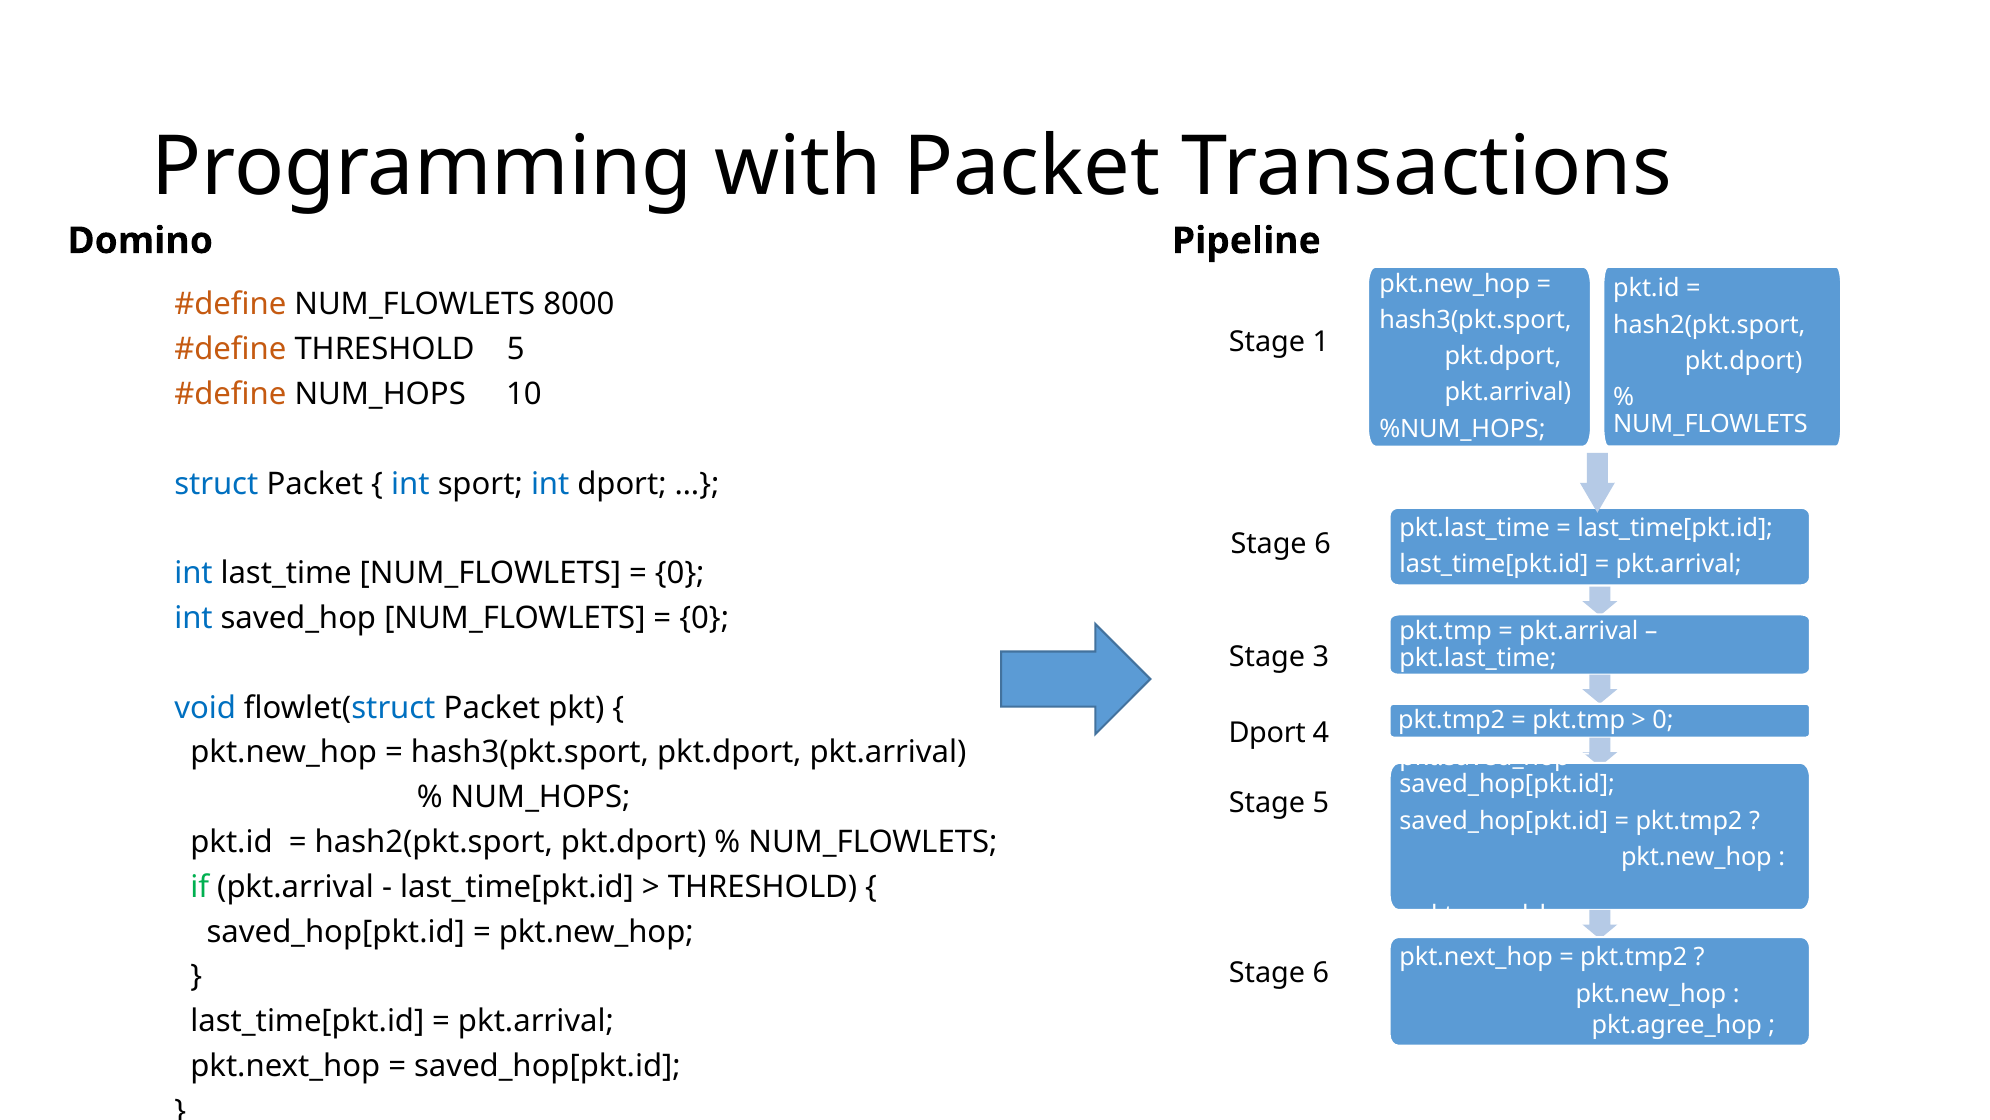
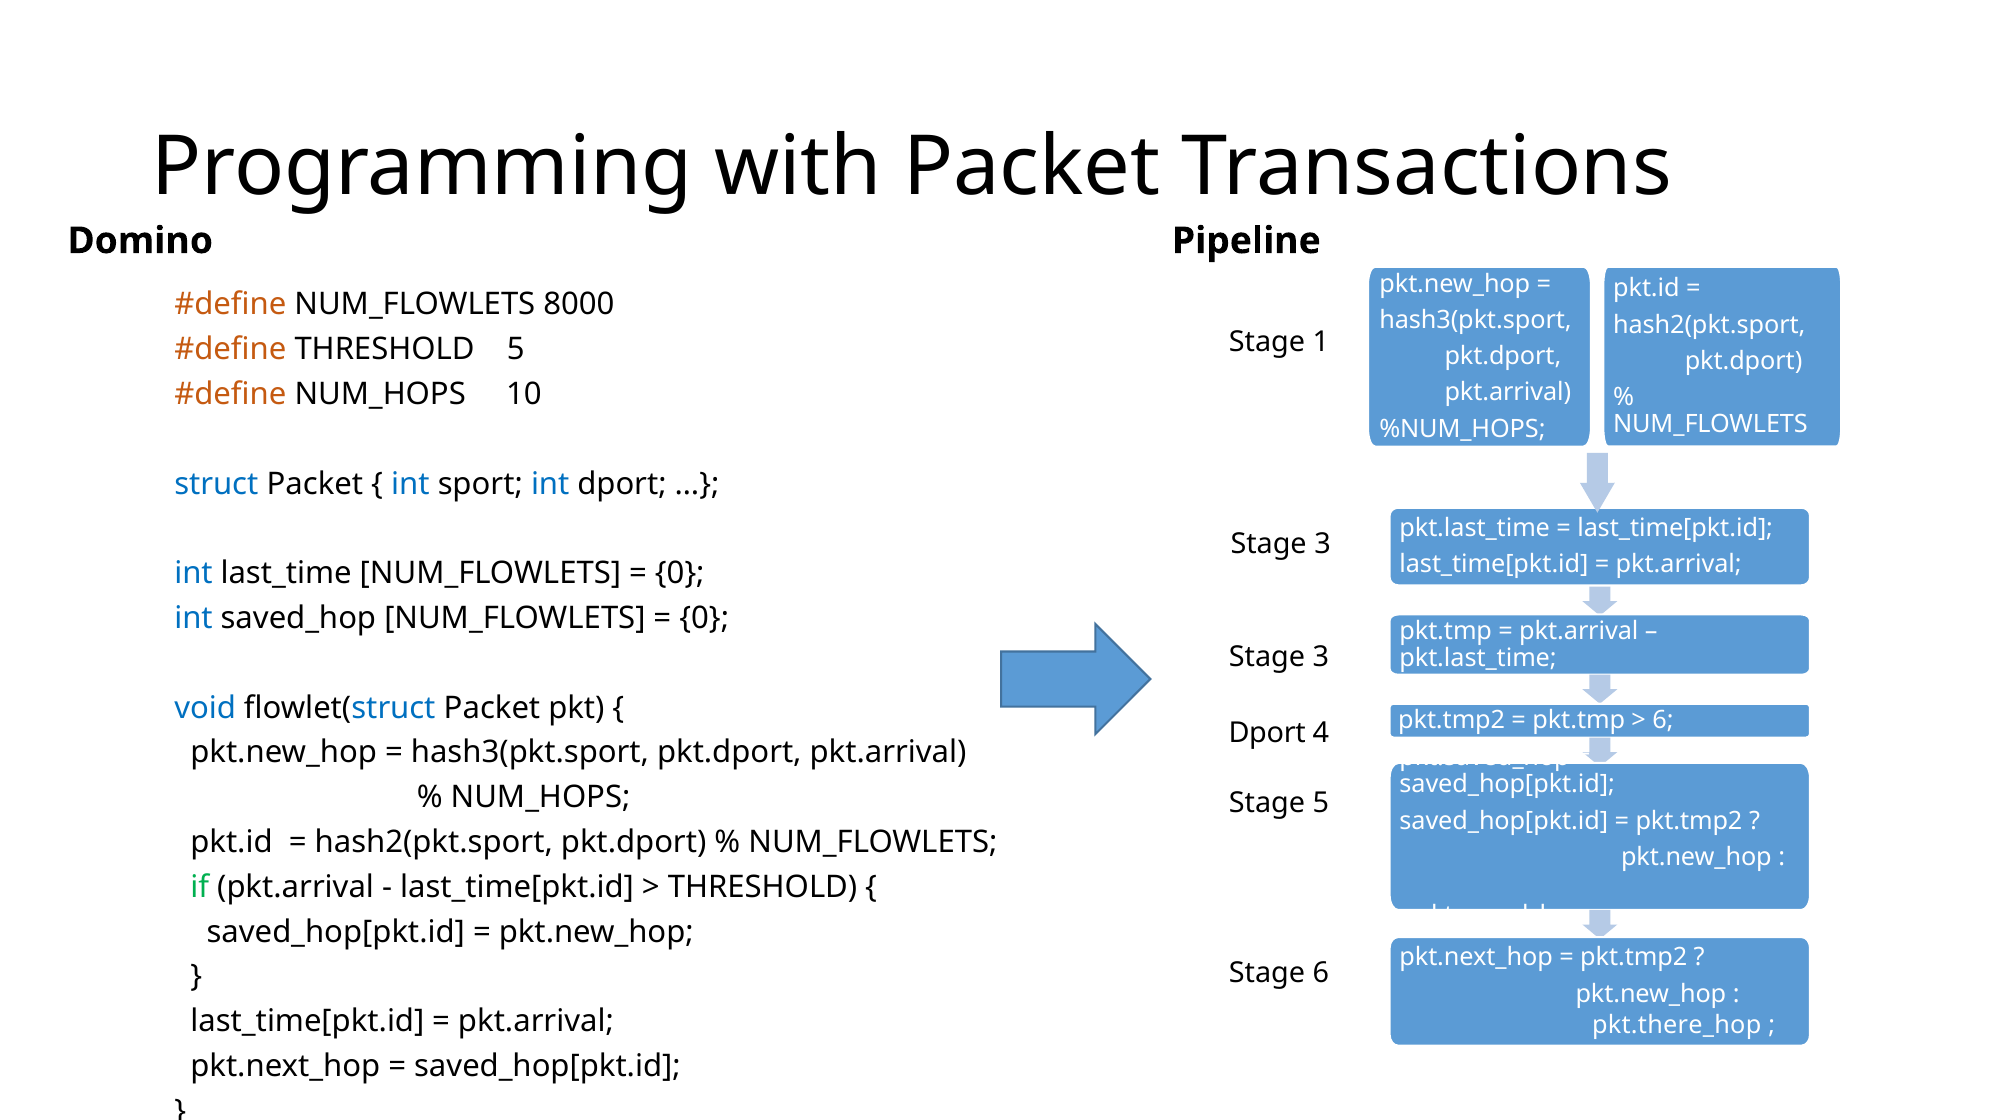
6 at (1323, 544): 6 -> 3
0 at (1663, 720): 0 -> 6
pkt.agree_hop: pkt.agree_hop -> pkt.there_hop
